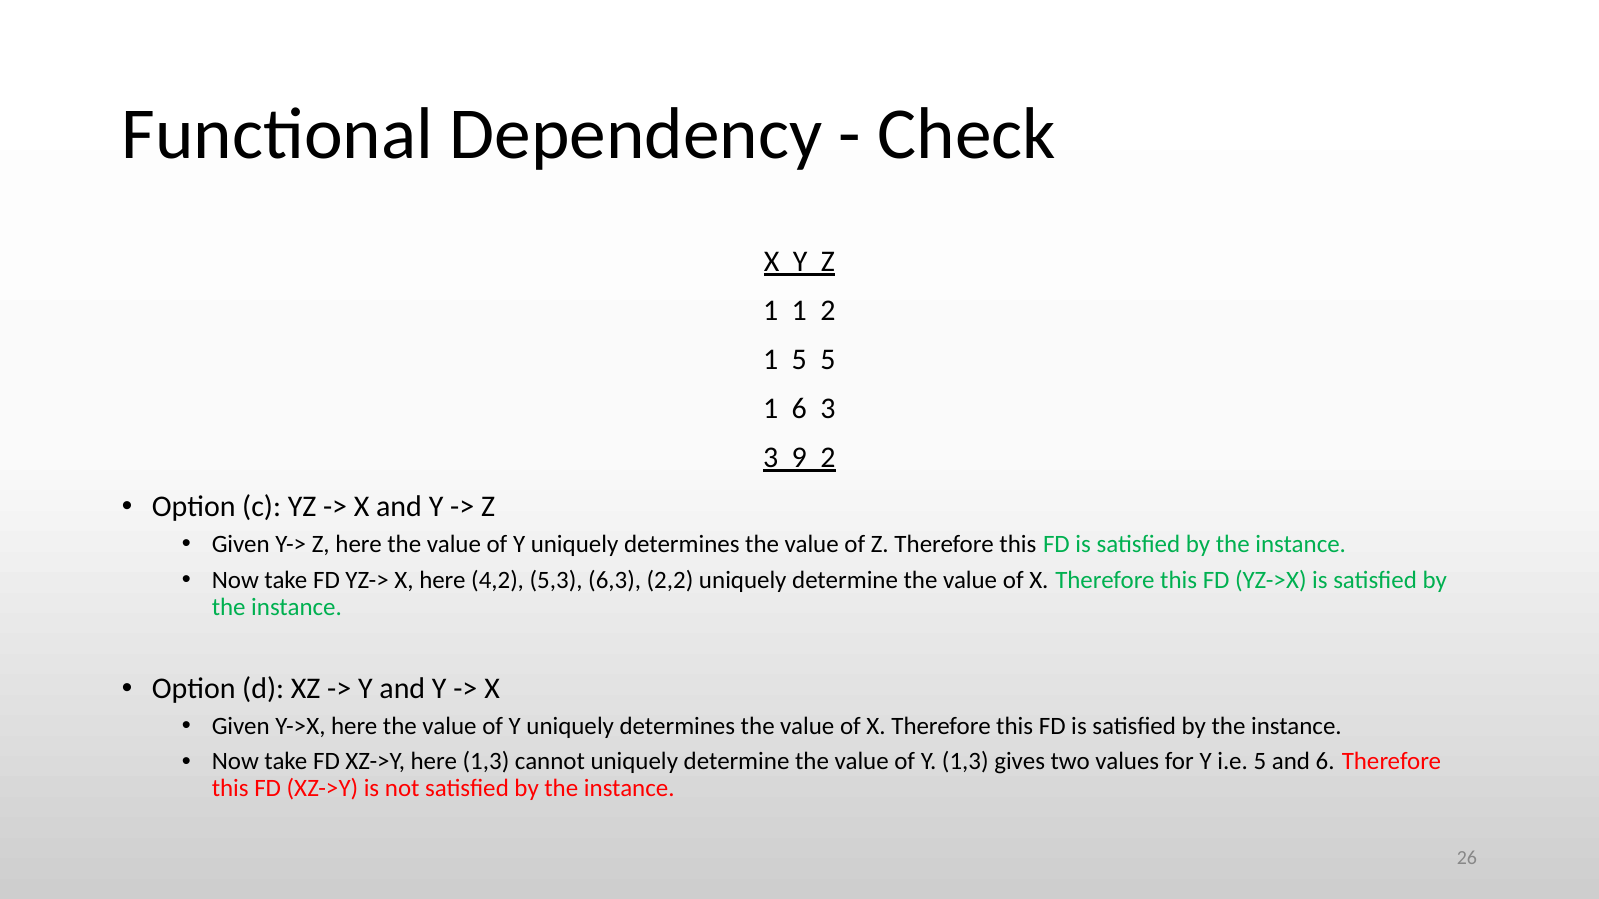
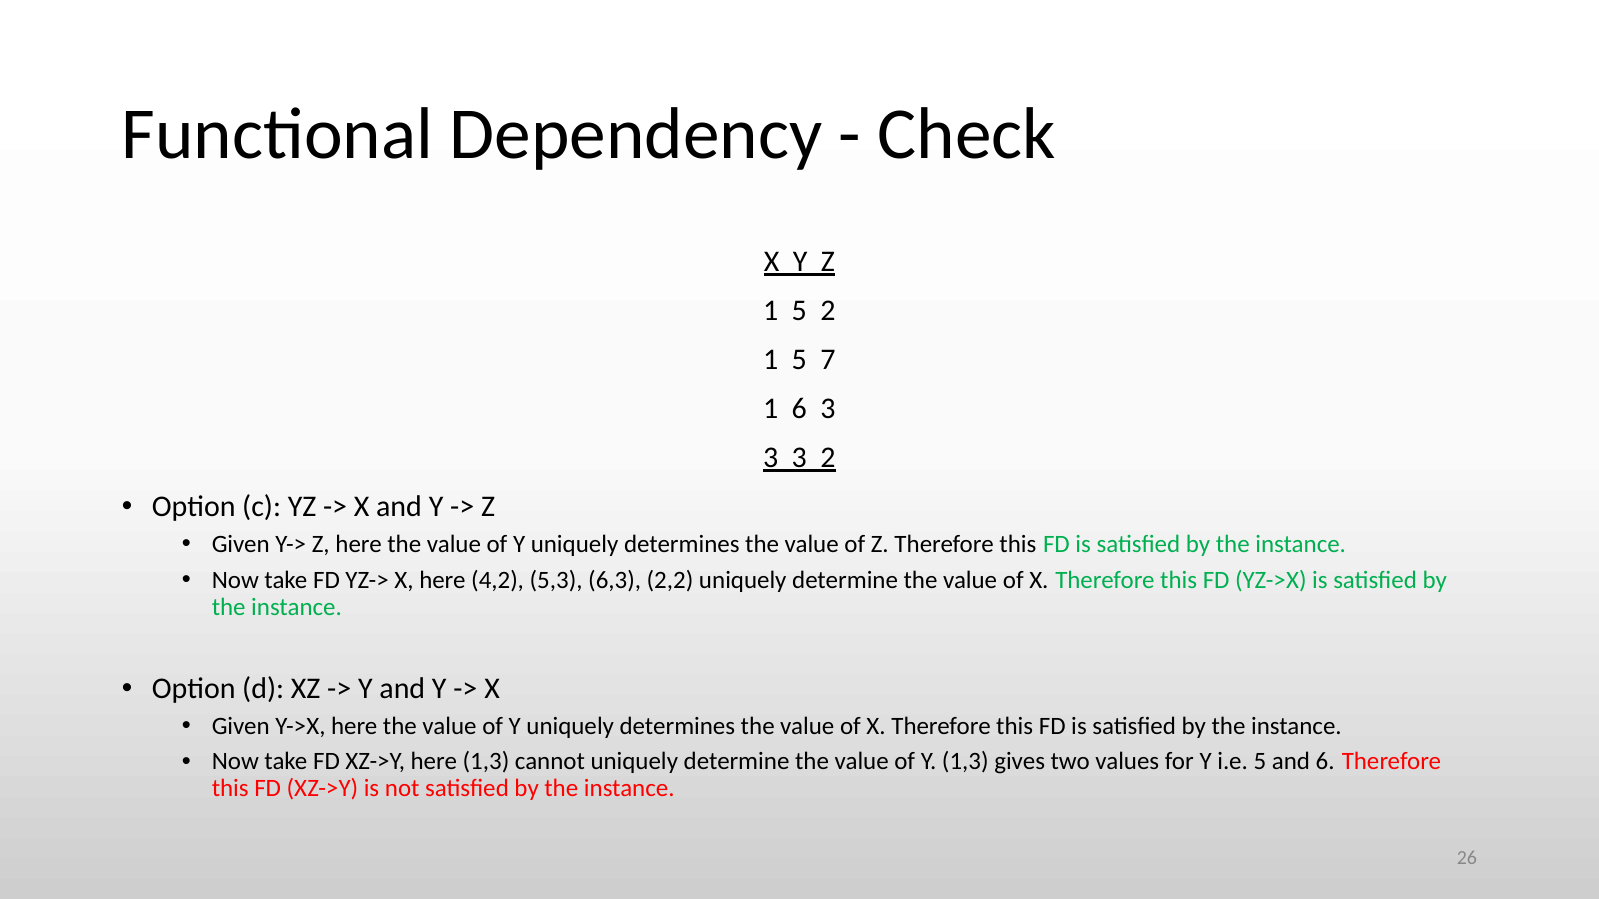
1 at (799, 311): 1 -> 5
5 5: 5 -> 7
9 at (799, 458): 9 -> 3
